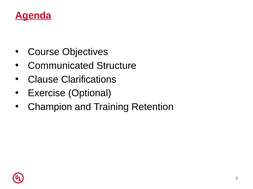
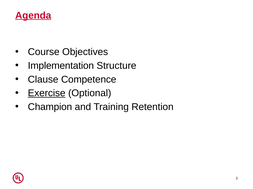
Communicated: Communicated -> Implementation
Clarifications: Clarifications -> Competence
Exercise underline: none -> present
